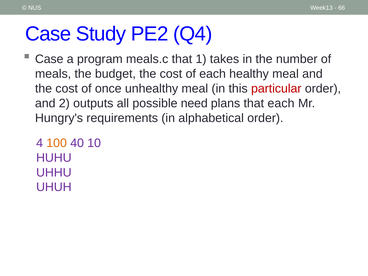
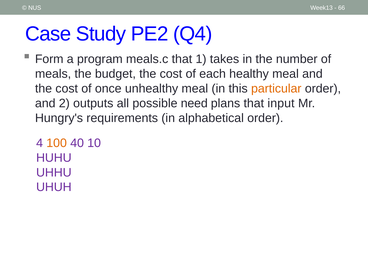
Case at (49, 59): Case -> Form
particular colour: red -> orange
that each: each -> input
